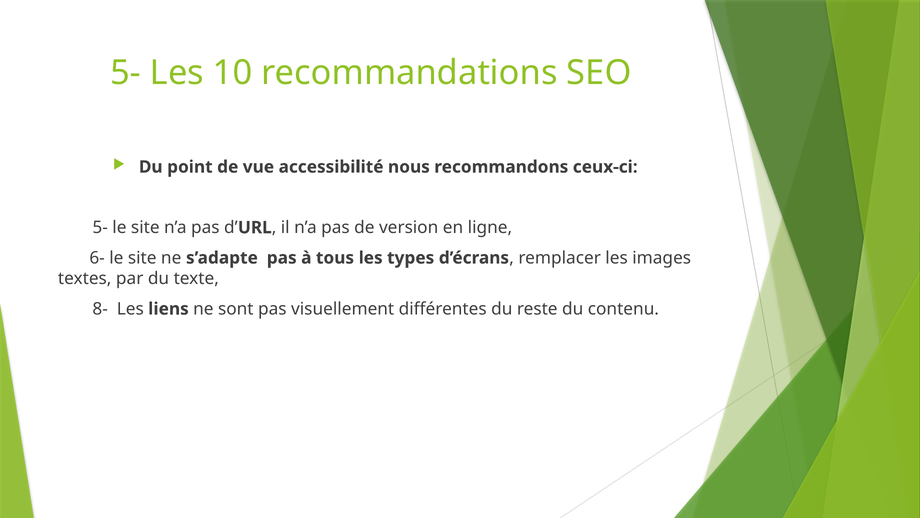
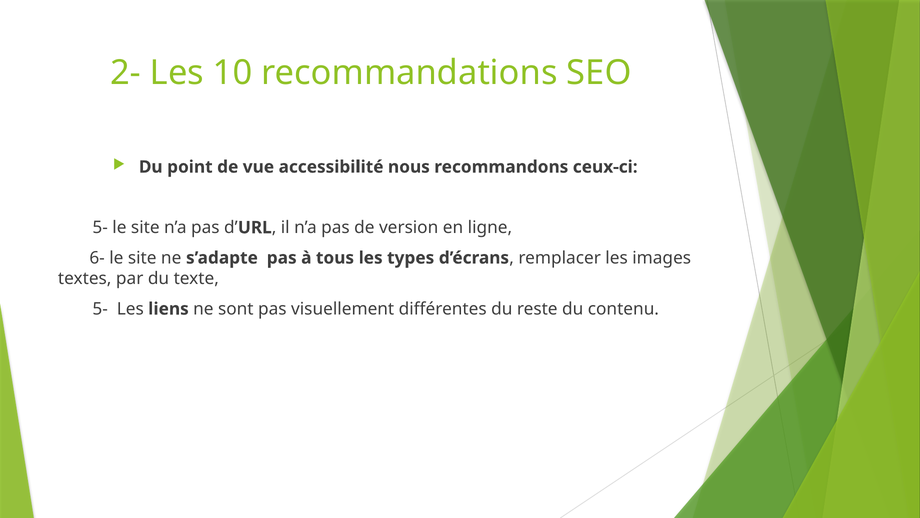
5- at (126, 73): 5- -> 2-
8- at (100, 309): 8- -> 5-
